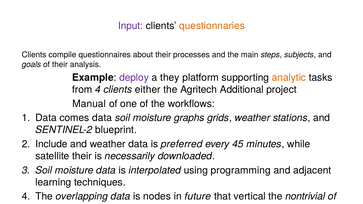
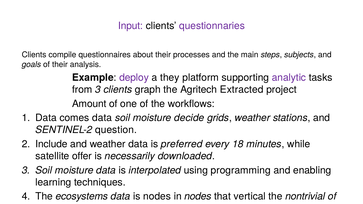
questionnaries colour: orange -> purple
analytic colour: orange -> purple
from 4: 4 -> 3
either: either -> graph
Additional: Additional -> Extracted
Manual: Manual -> Amount
moisture graphs: graphs -> decide
blueprint: blueprint -> question
45: 45 -> 18
satellite their: their -> offer
adjacent: adjacent -> enabling
overlapping: overlapping -> ecosystems
in future: future -> nodes
